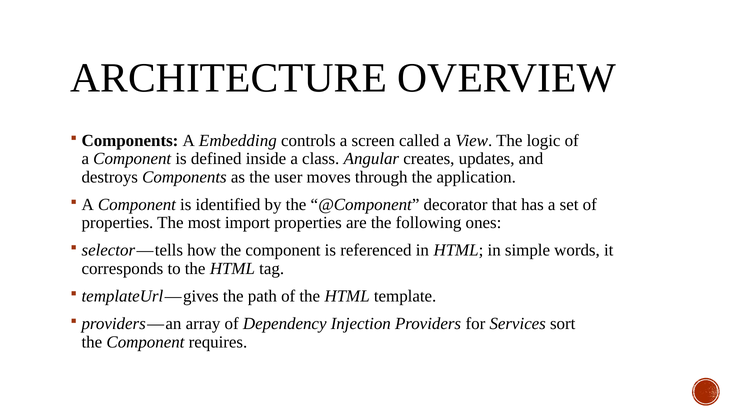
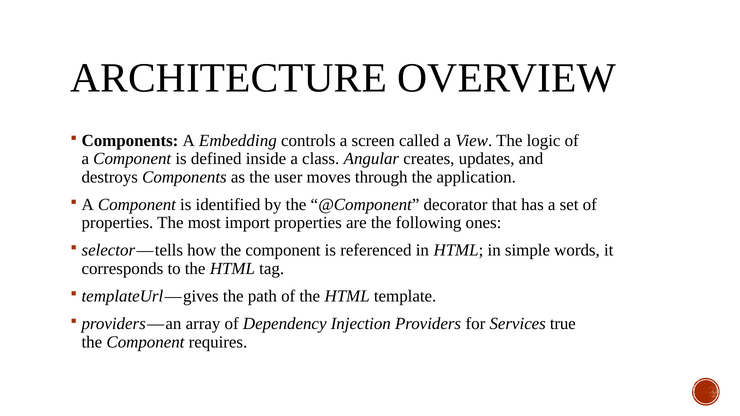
sort: sort -> true
